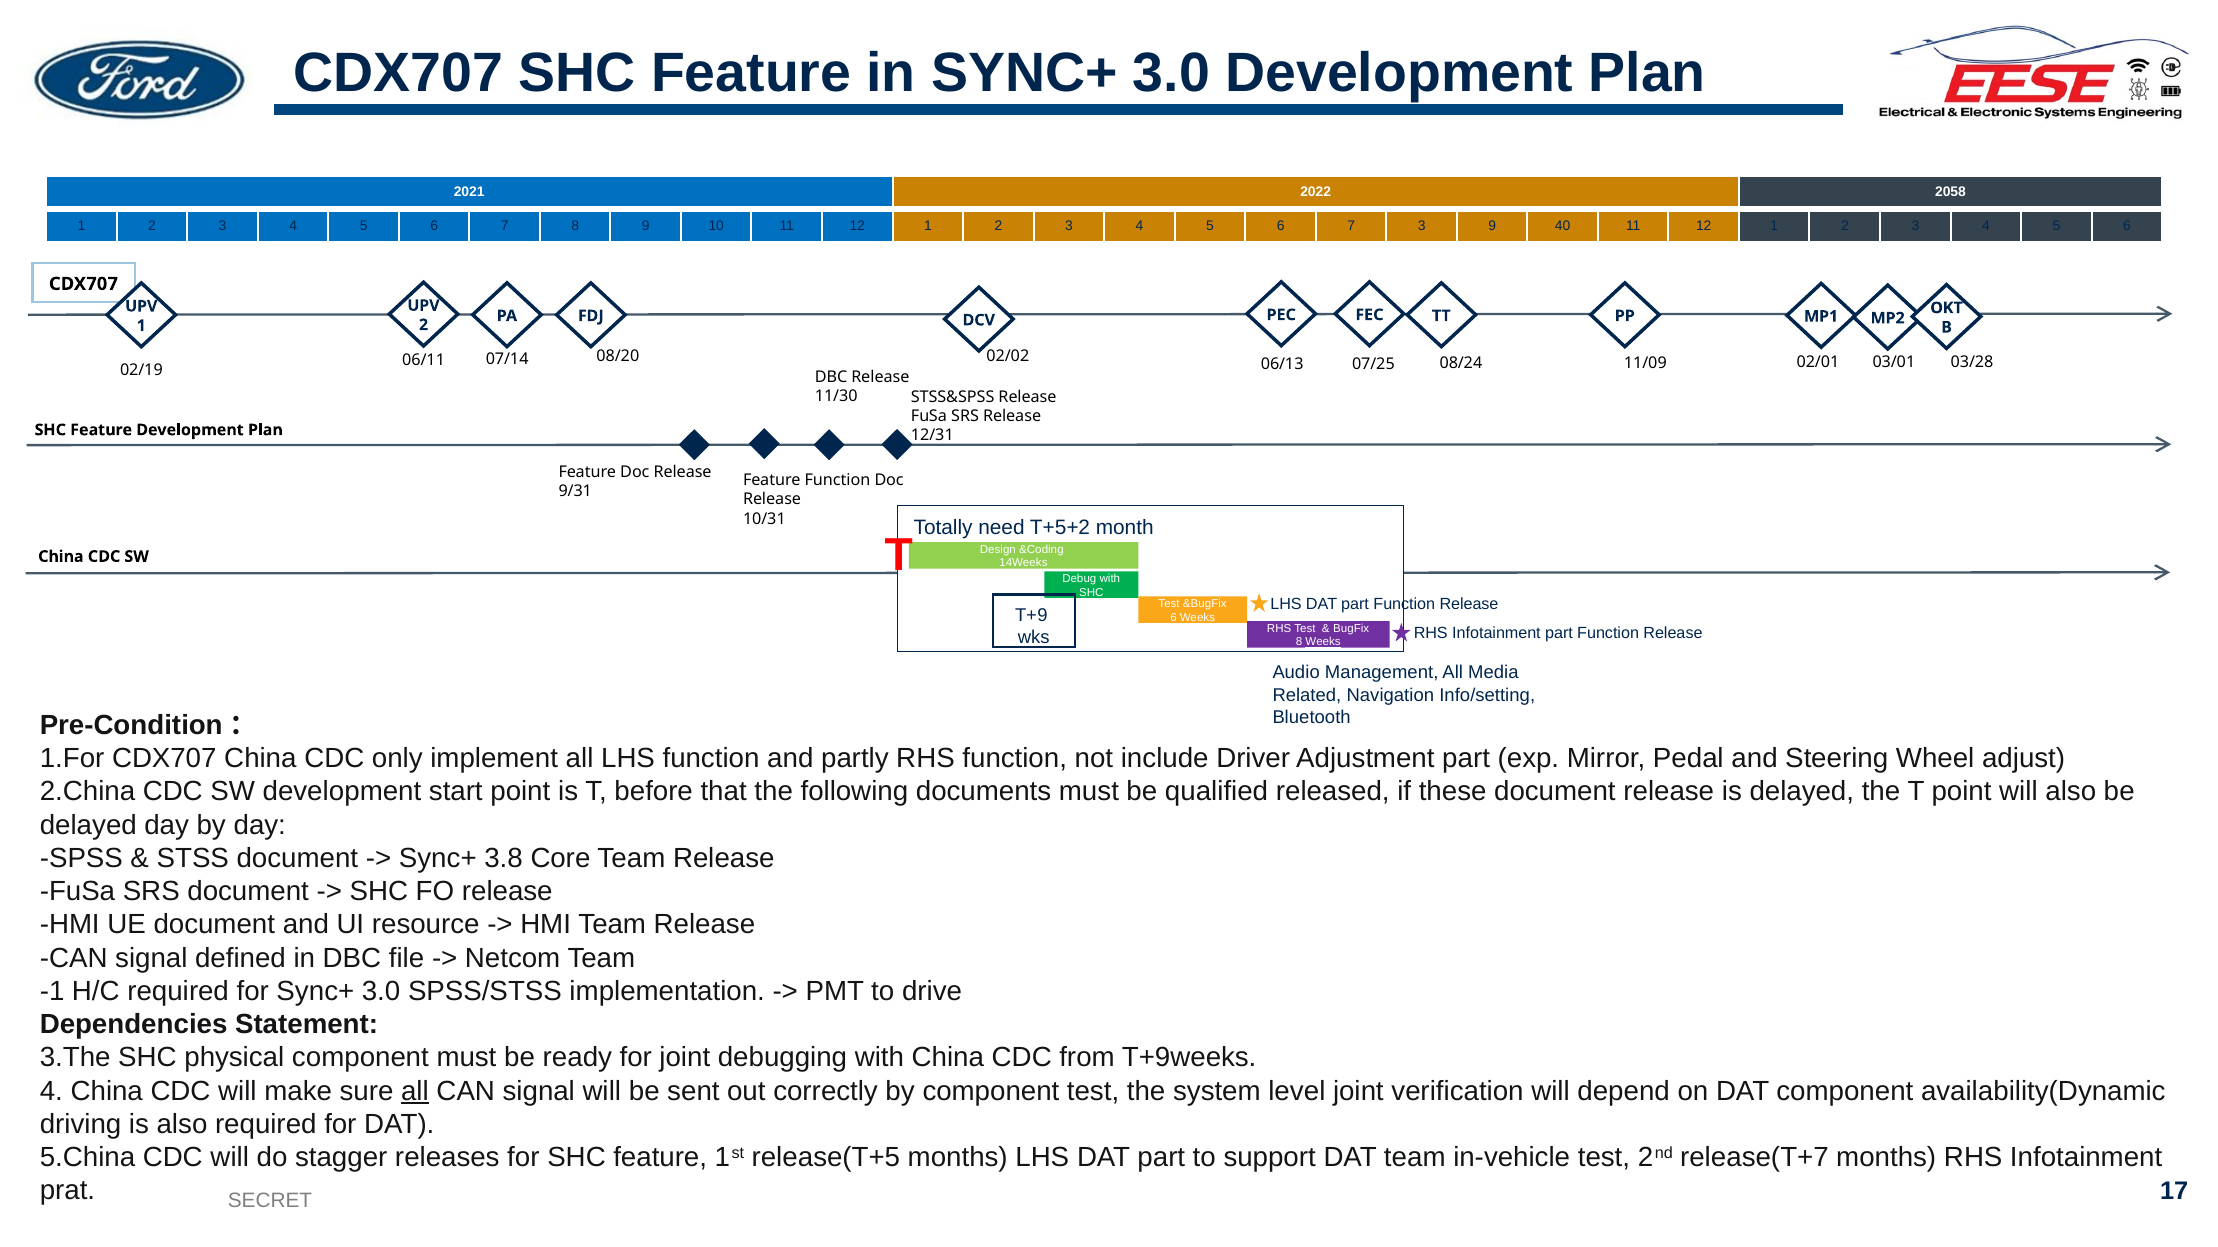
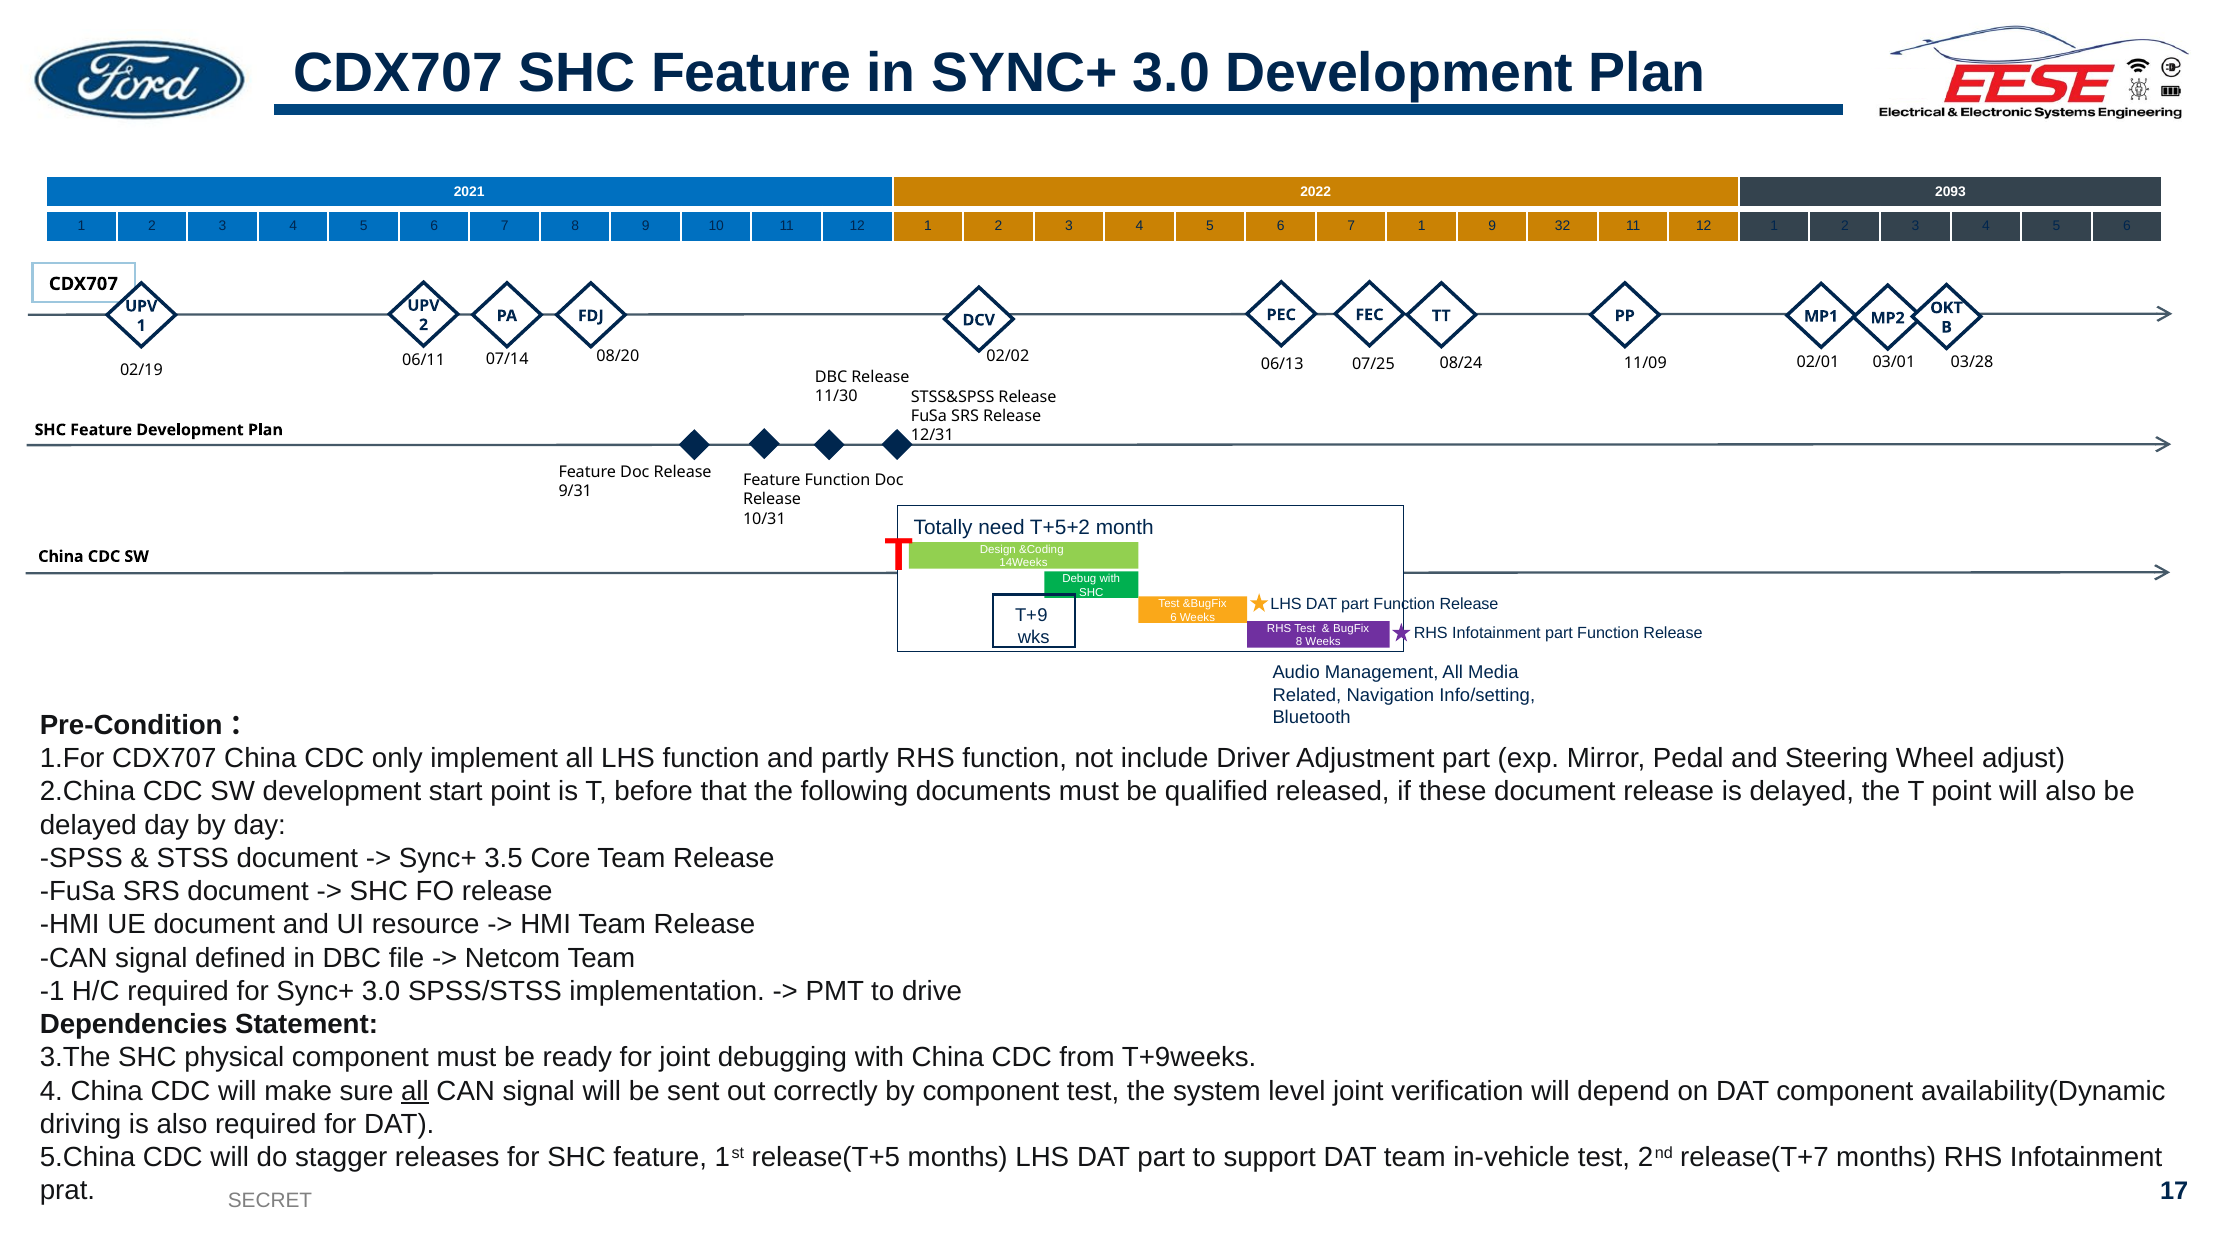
2058: 2058 -> 2093
7 3: 3 -> 1
40: 40 -> 32
Weeks at (1323, 642) underline: present -> none
3.8: 3.8 -> 3.5
